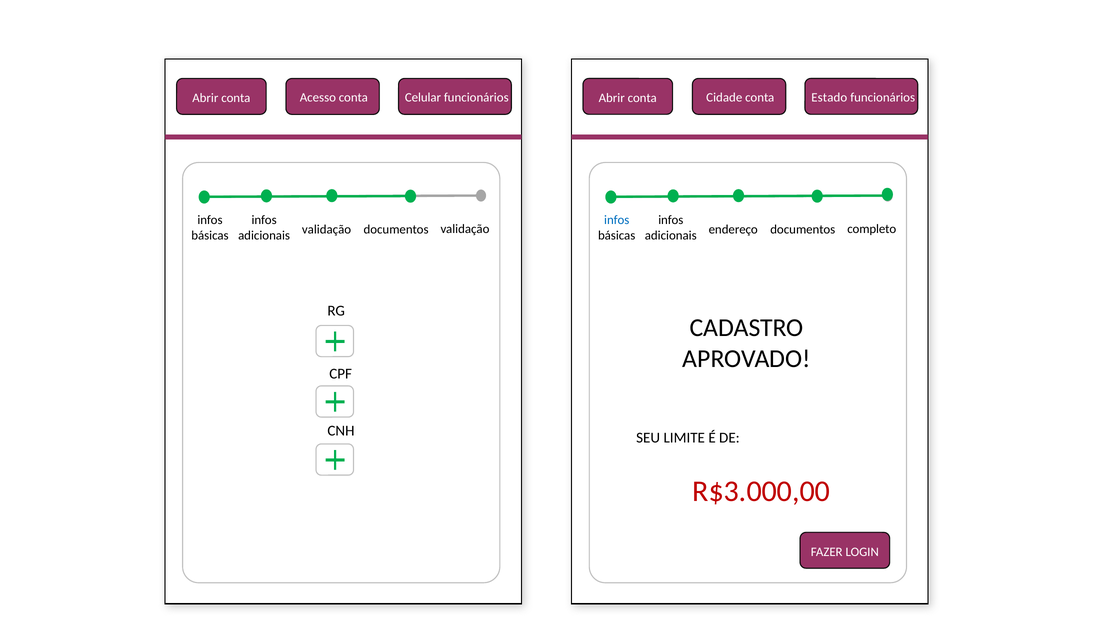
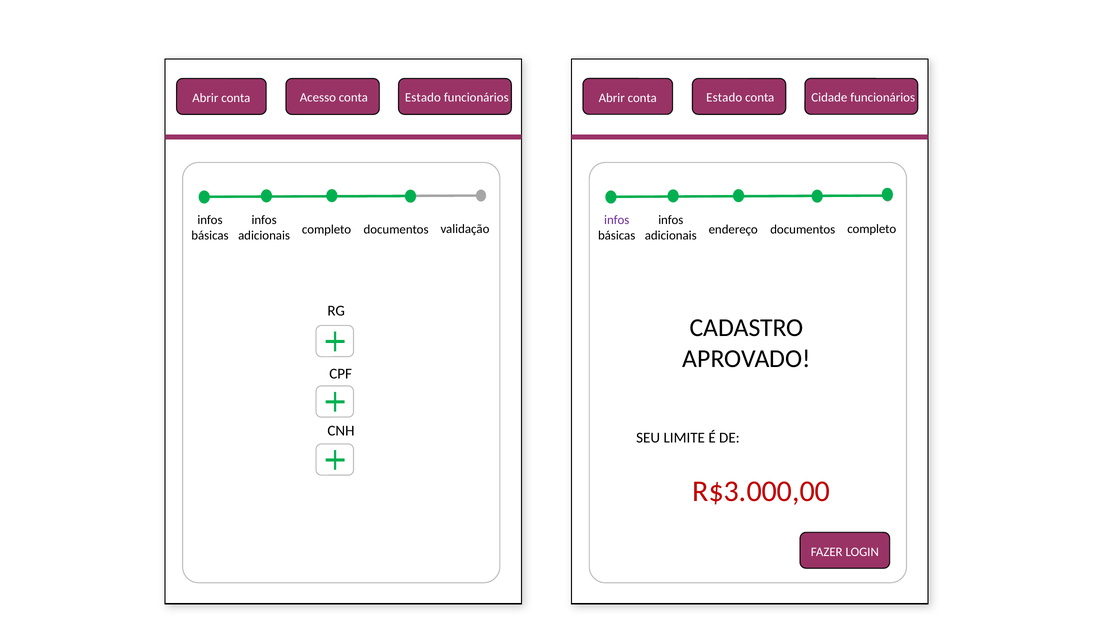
conta Celular: Celular -> Estado
Cidade at (724, 98): Cidade -> Estado
Estado: Estado -> Cidade
infos at (617, 220) colour: blue -> purple
validação at (327, 230): validação -> completo
